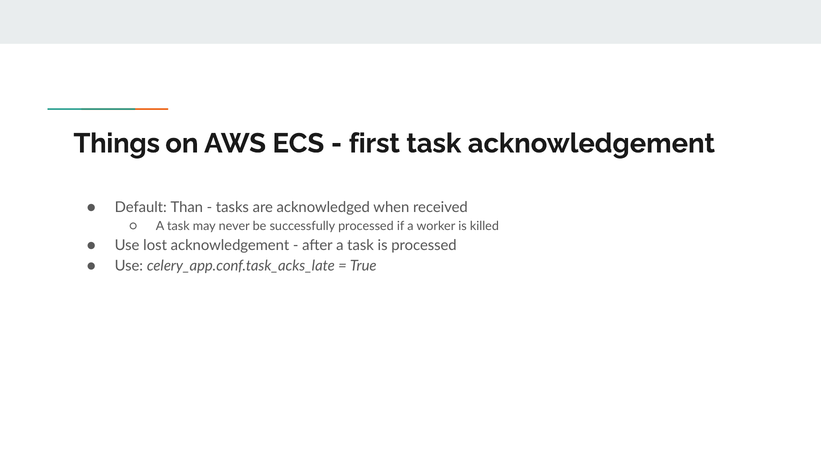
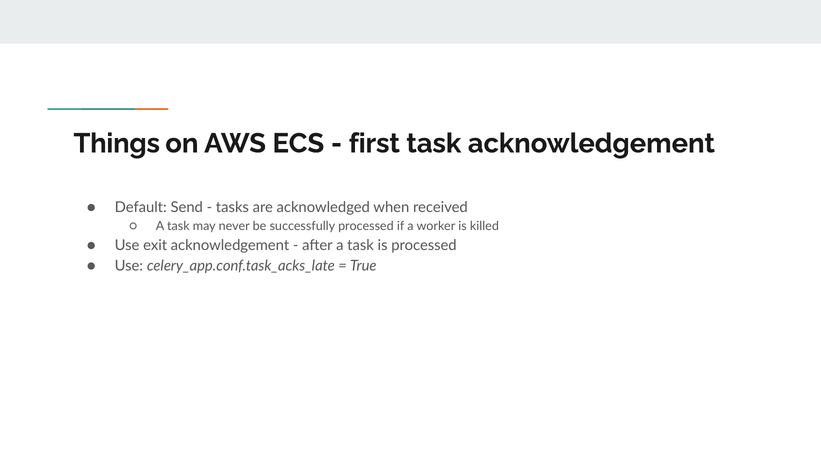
Than: Than -> Send
lost: lost -> exit
